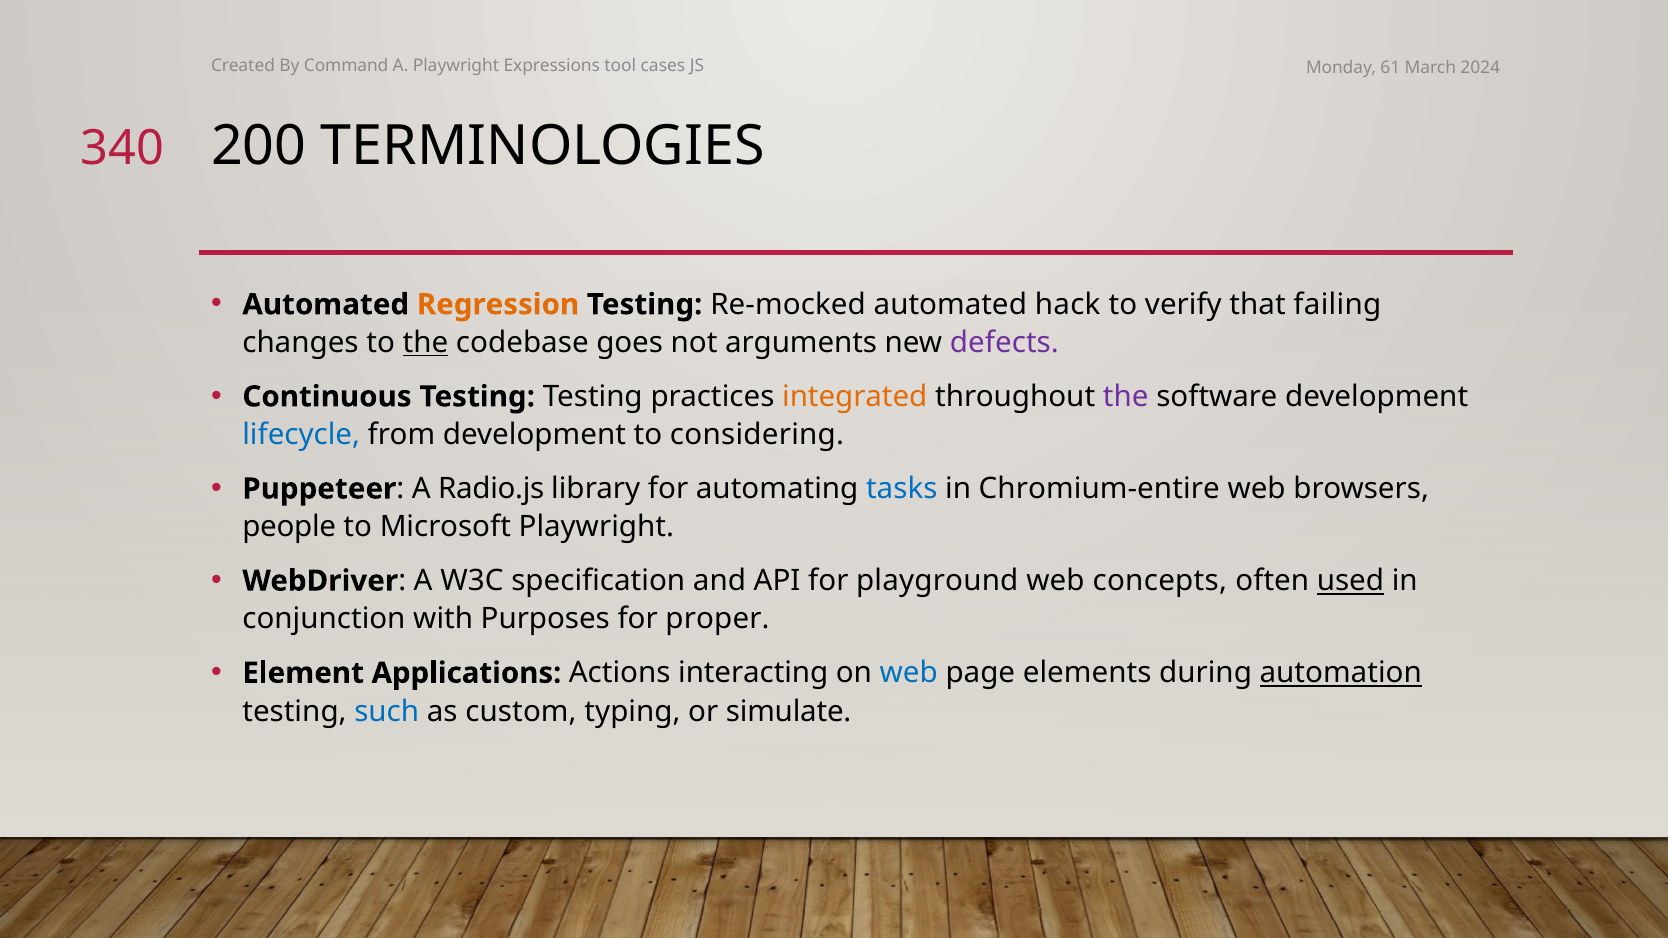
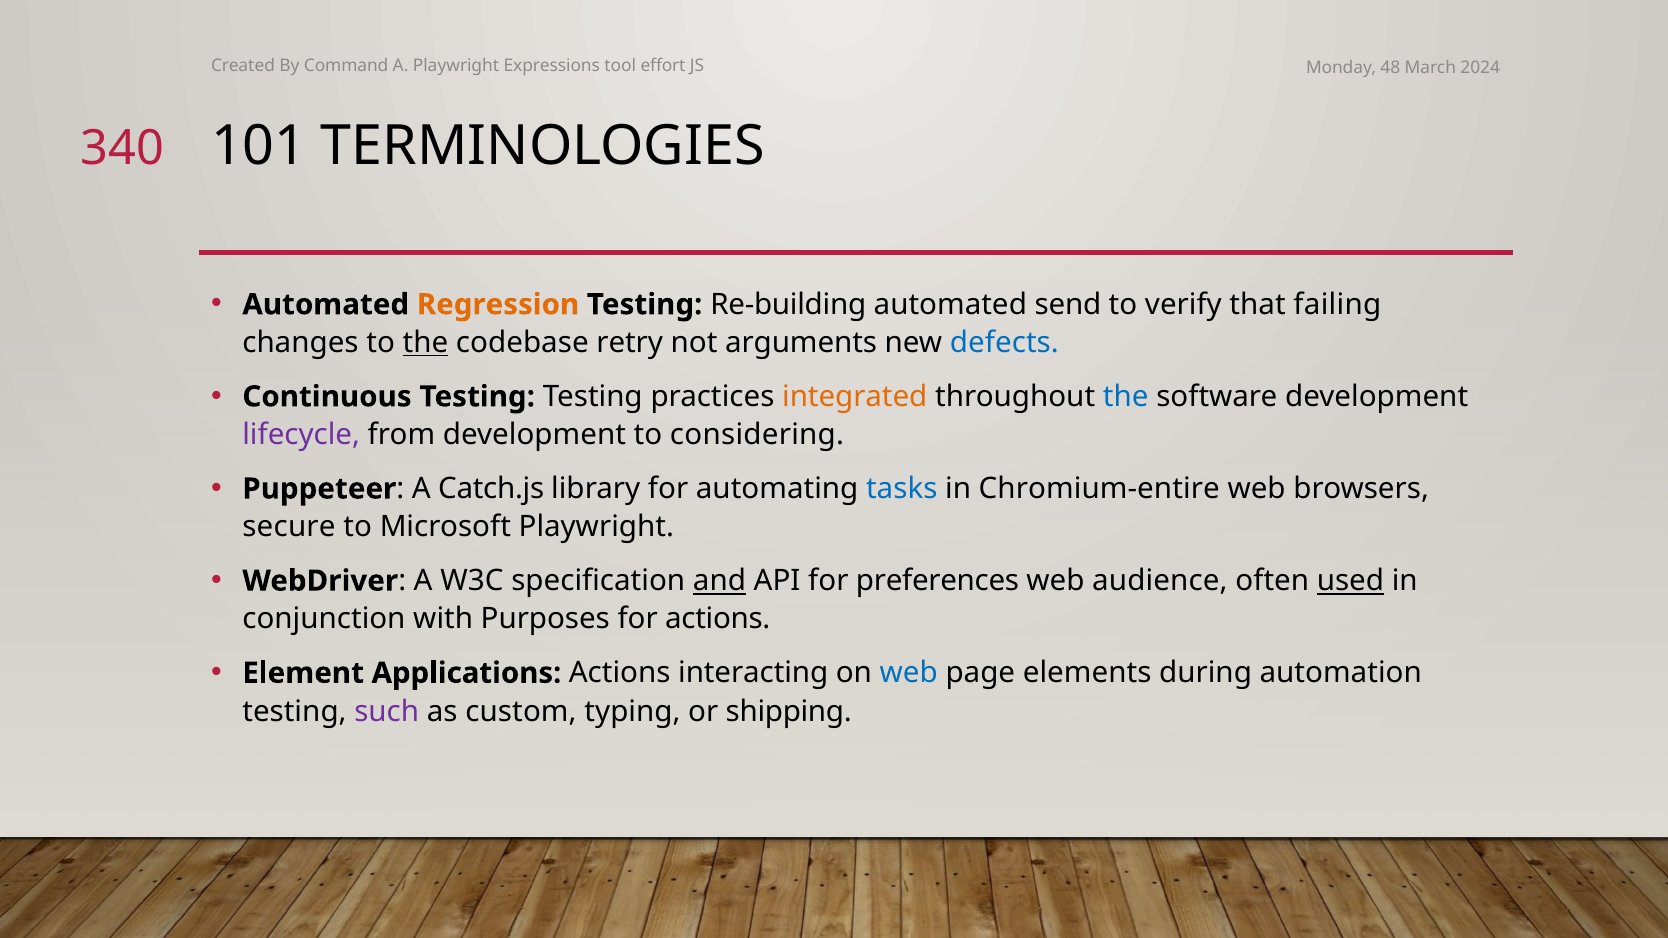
cases: cases -> effort
61: 61 -> 48
200: 200 -> 101
Re-mocked: Re-mocked -> Re-building
hack: hack -> send
goes: goes -> retry
defects colour: purple -> blue
the at (1126, 397) colour: purple -> blue
lifecycle colour: blue -> purple
Radio.js: Radio.js -> Catch.js
people: people -> secure
and underline: none -> present
playground: playground -> preferences
concepts: concepts -> audience
for proper: proper -> actions
automation underline: present -> none
such colour: blue -> purple
simulate: simulate -> shipping
